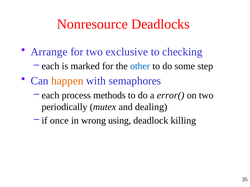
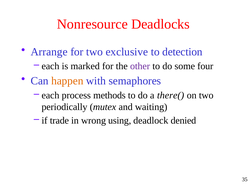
checking: checking -> detection
other colour: blue -> purple
step: step -> four
error(: error( -> there(
dealing: dealing -> waiting
once: once -> trade
killing: killing -> denied
